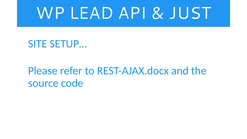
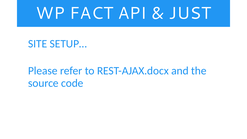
LEAD: LEAD -> FACT
